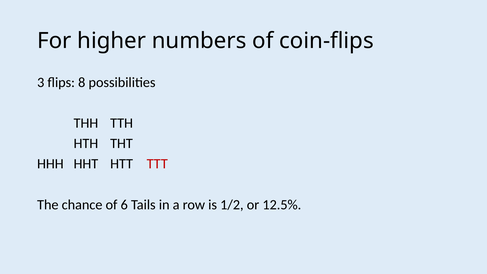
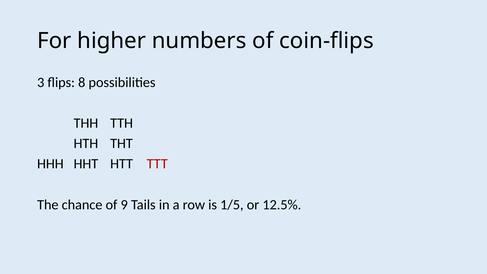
6: 6 -> 9
1/2: 1/2 -> 1/5
